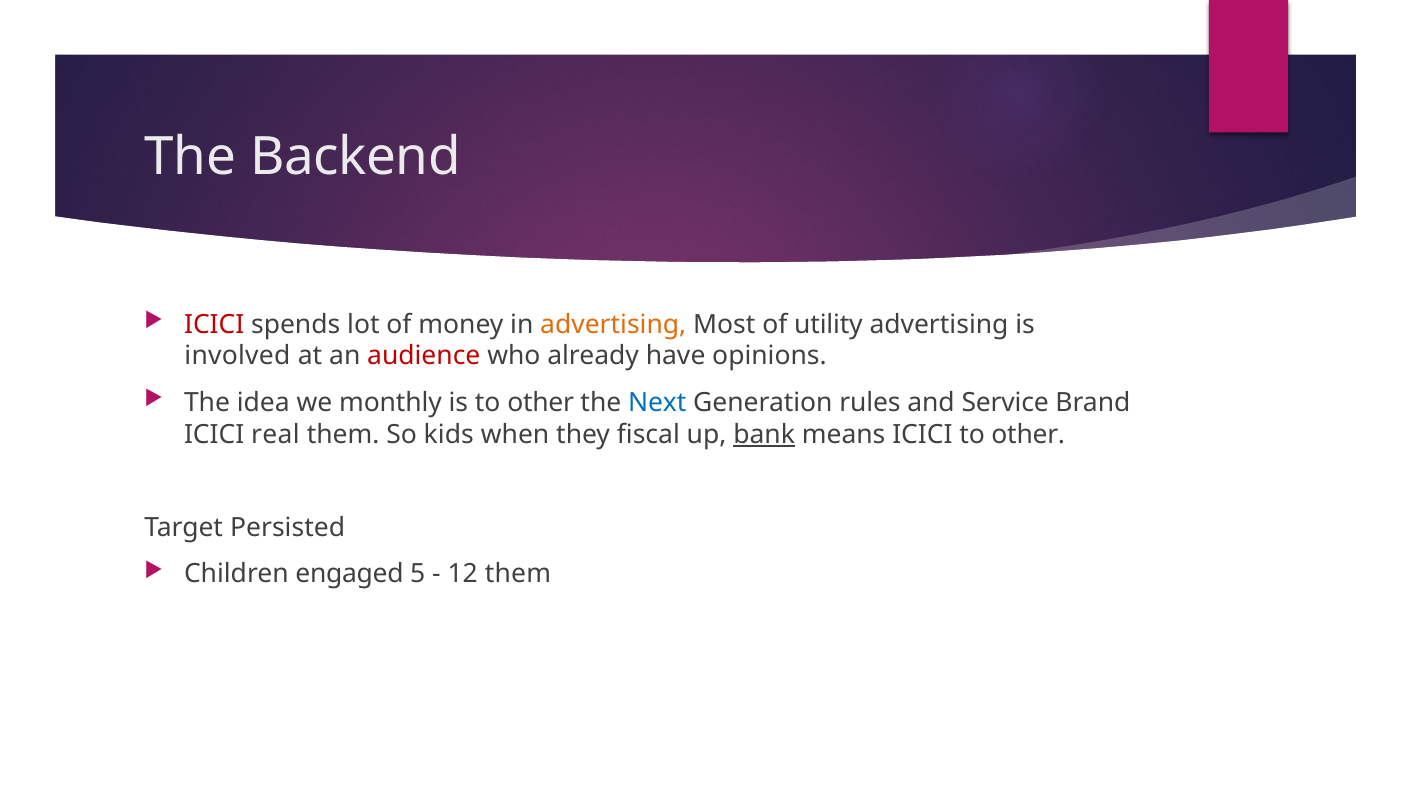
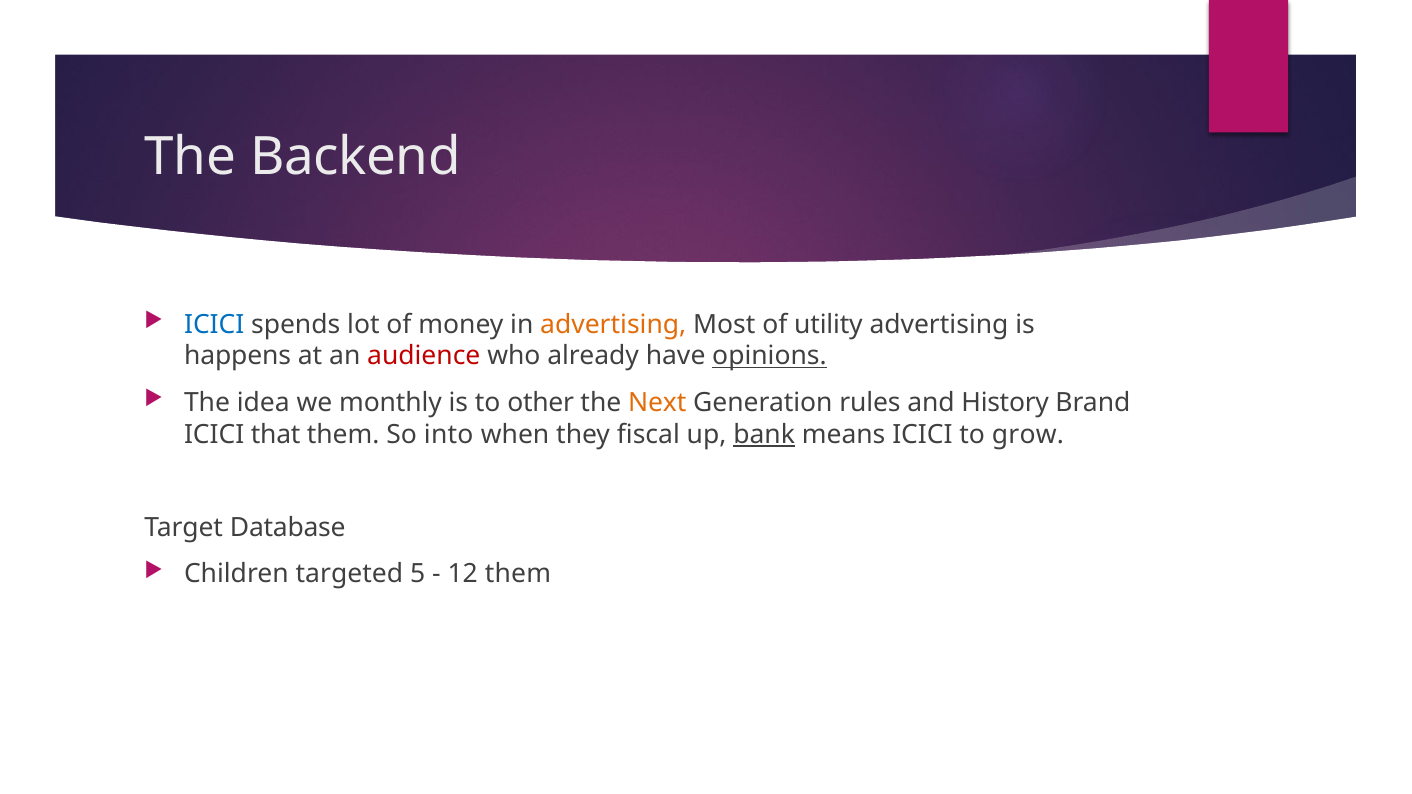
ICICI at (214, 325) colour: red -> blue
involved: involved -> happens
opinions underline: none -> present
Next colour: blue -> orange
Service: Service -> History
real: real -> that
kids: kids -> into
ICICI to other: other -> grow
Persisted: Persisted -> Database
engaged: engaged -> targeted
